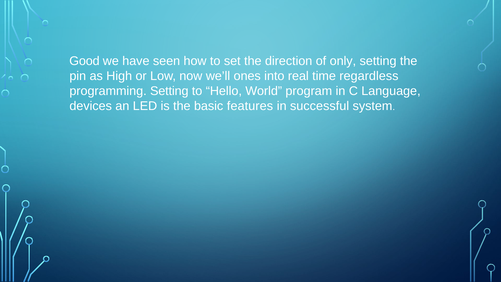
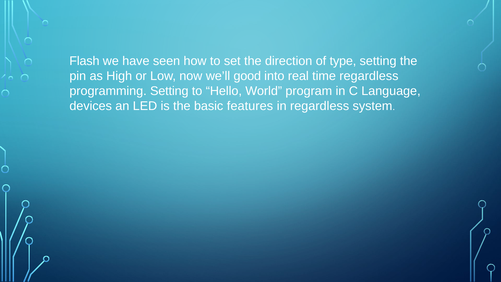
Good: Good -> Flash
only: only -> type
ones: ones -> good
in successful: successful -> regardless
